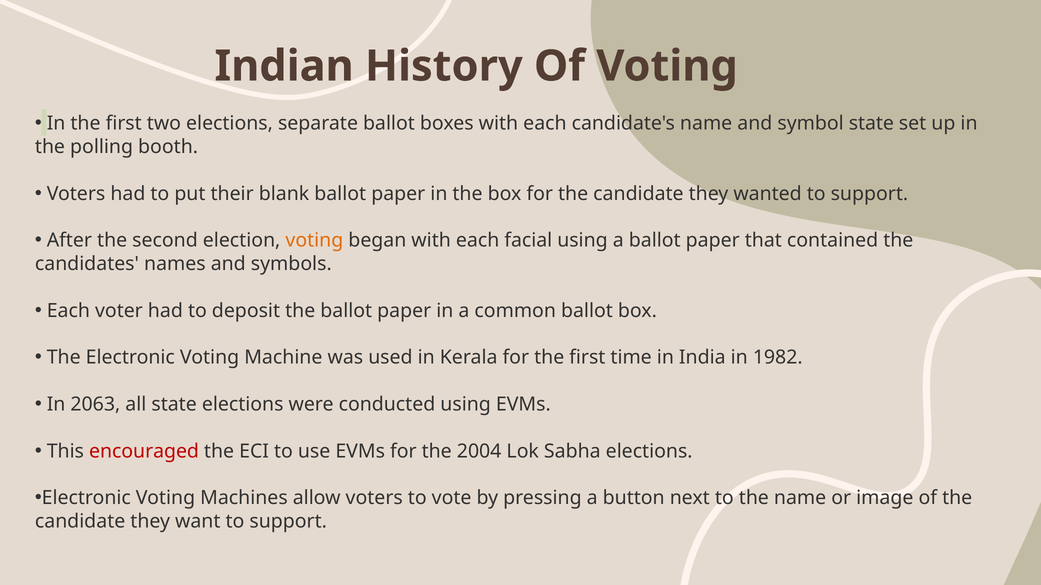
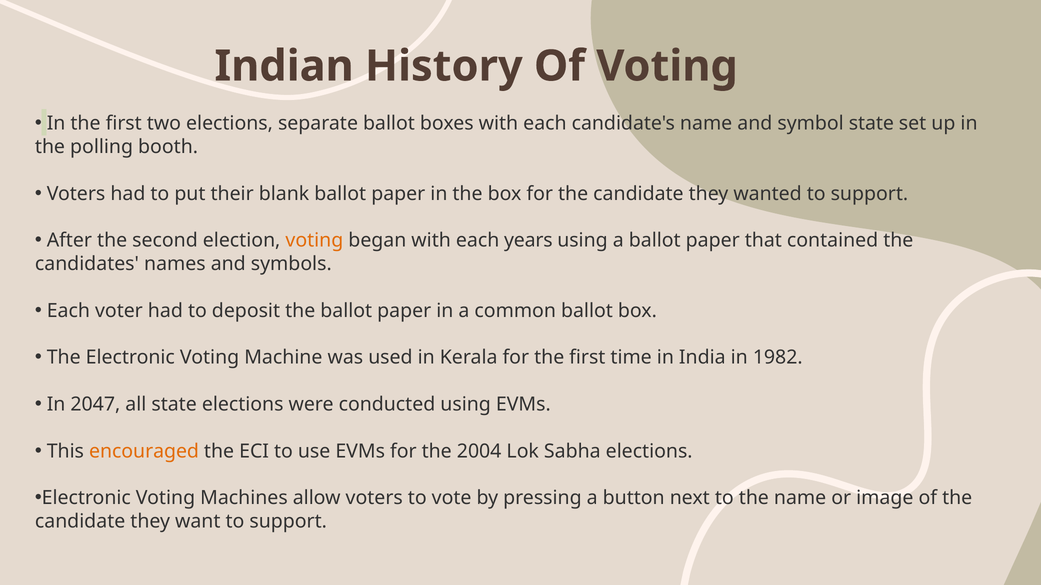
facial: facial -> years
2063: 2063 -> 2047
encouraged colour: red -> orange
